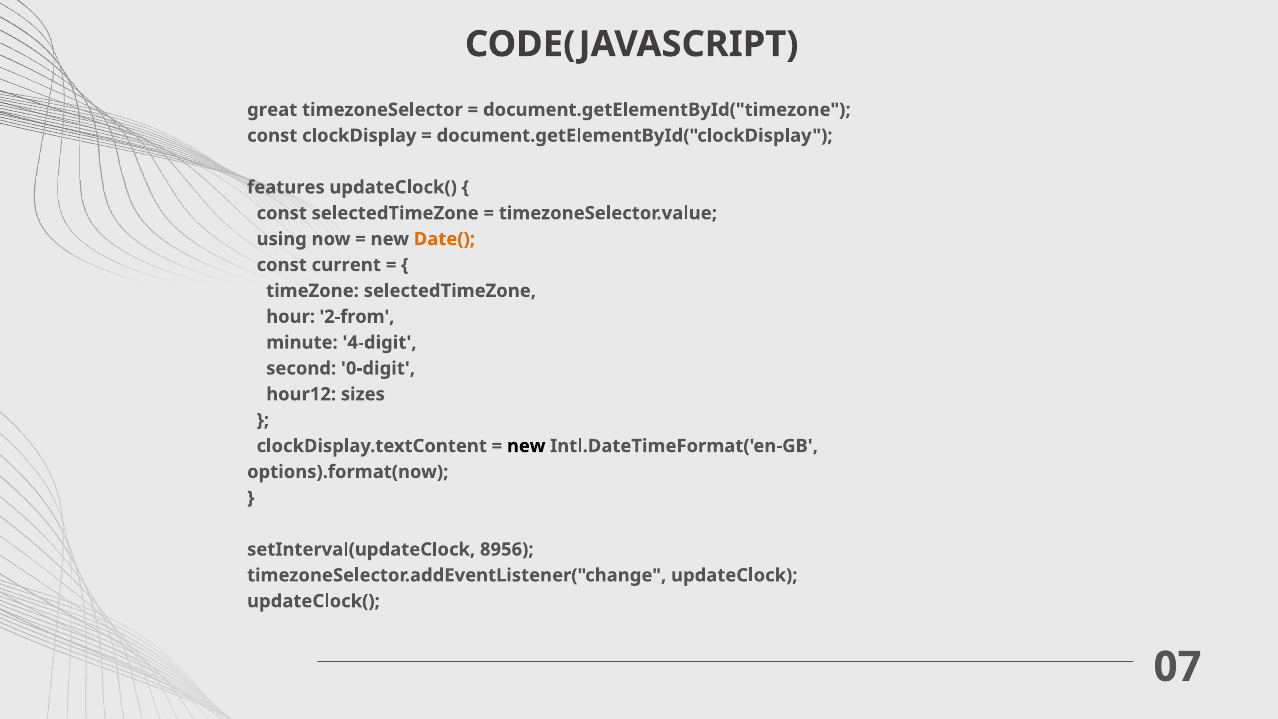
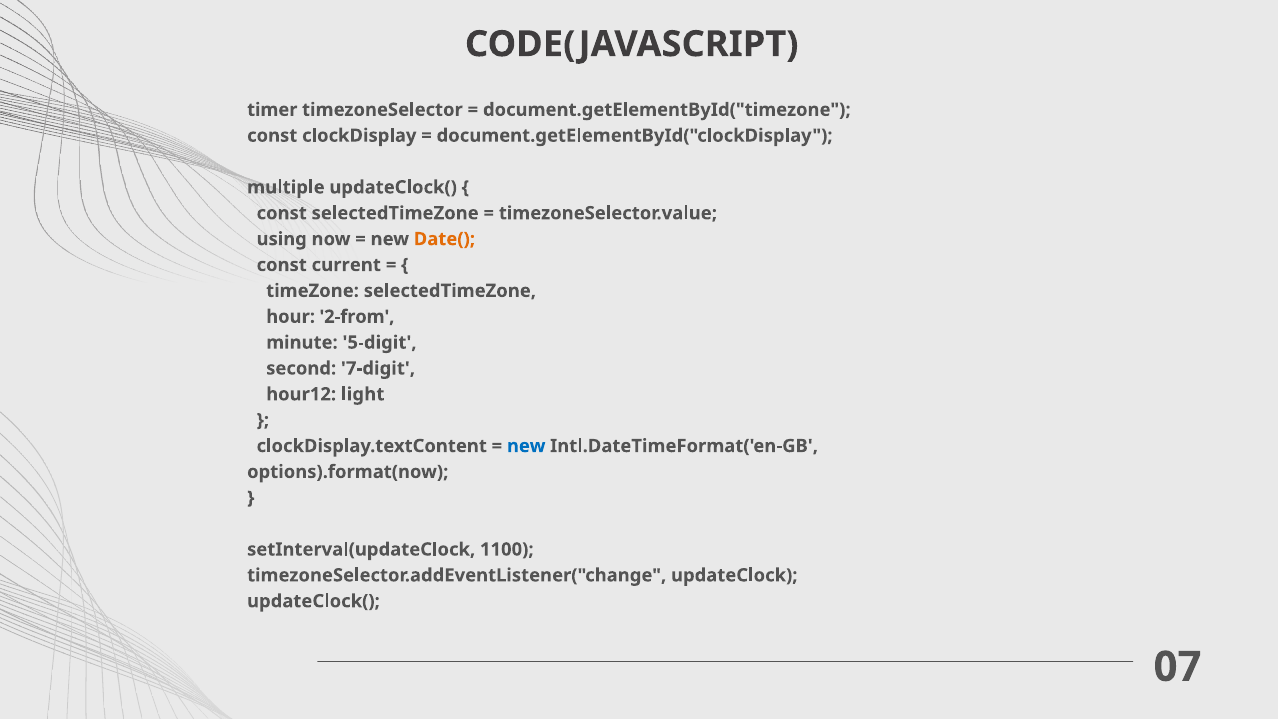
great: great -> timer
features: features -> multiple
4-digit: 4-digit -> 5-digit
0-digit: 0-digit -> 7-digit
sizes: sizes -> light
new at (526, 446) colour: black -> blue
8956: 8956 -> 1100
